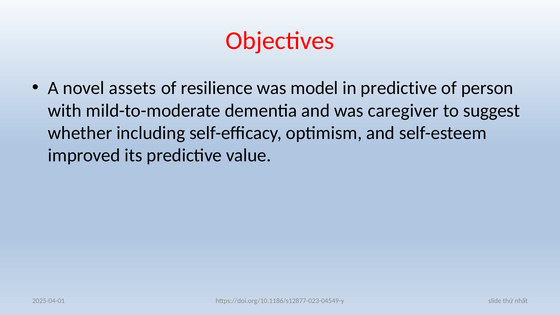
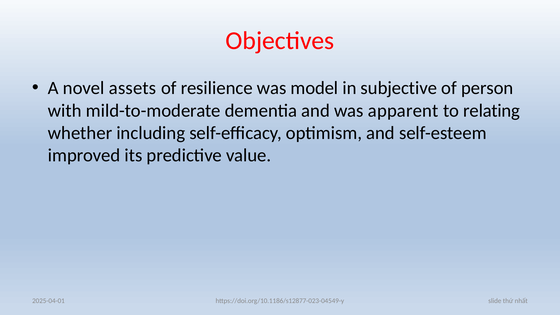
in predictive: predictive -> subjective
caregiver: caregiver -> apparent
suggest: suggest -> relating
